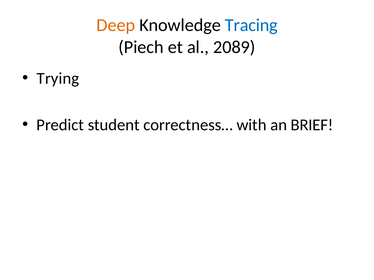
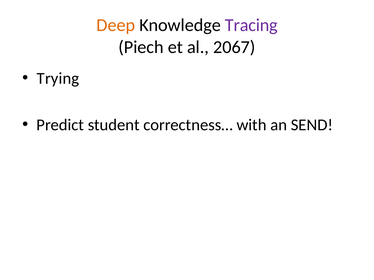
Tracing colour: blue -> purple
2089: 2089 -> 2067
BRIEF: BRIEF -> SEND
